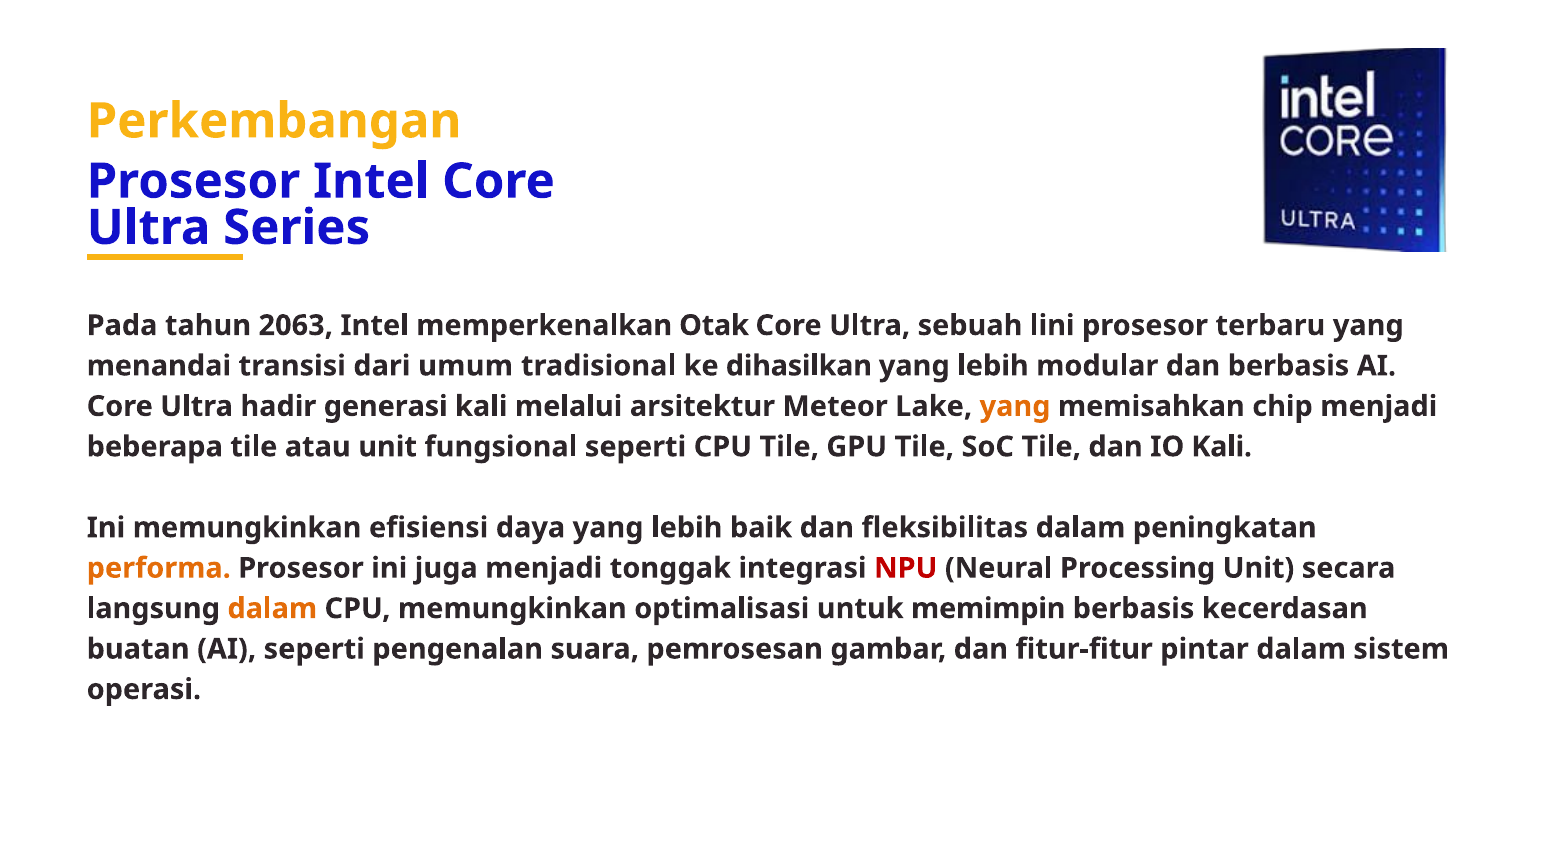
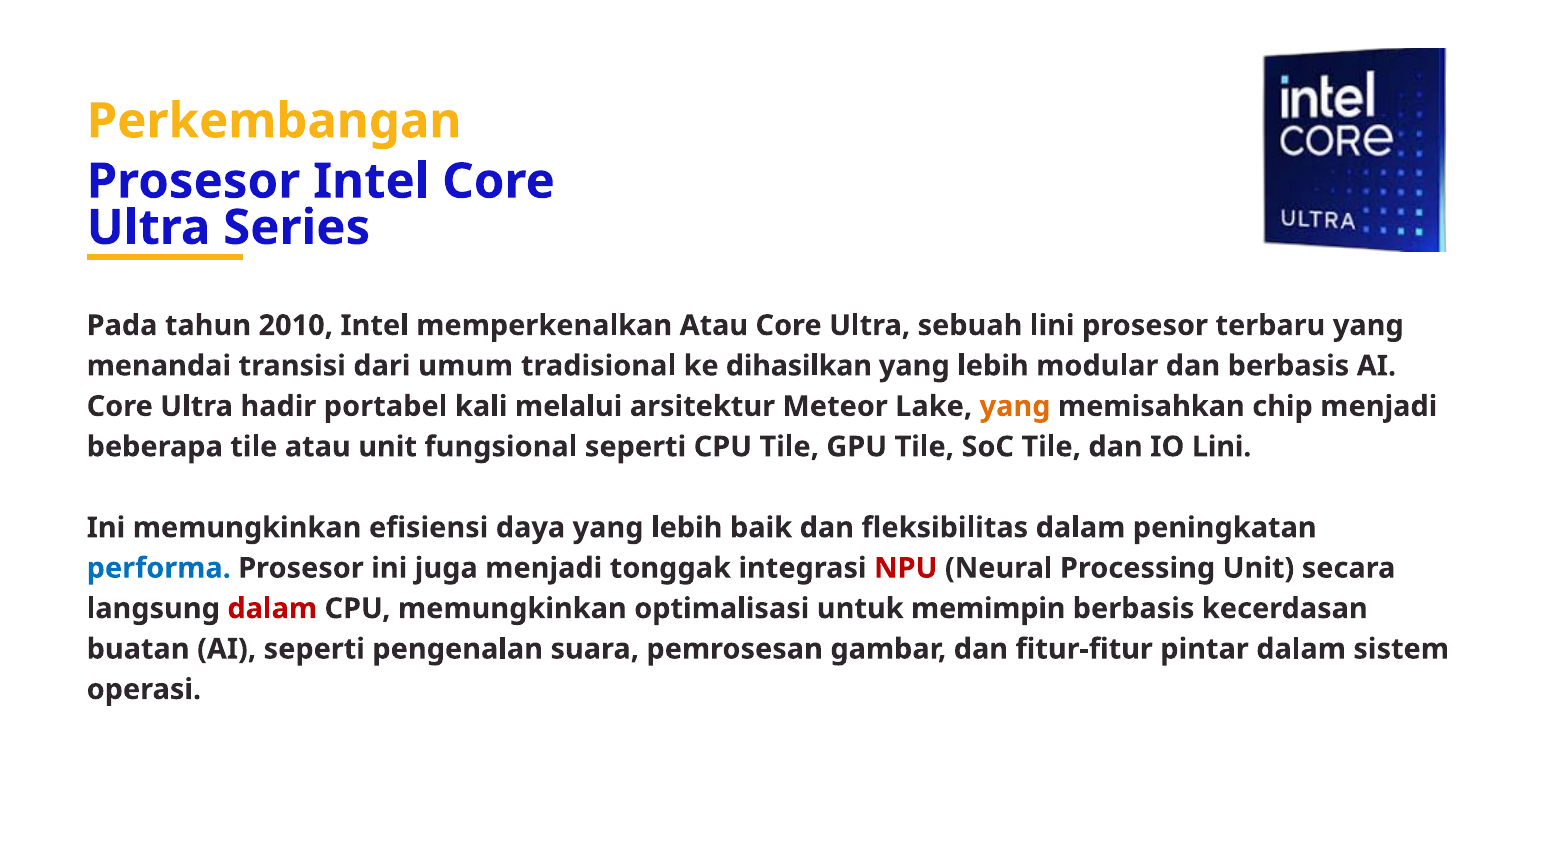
2063: 2063 -> 2010
memperkenalkan Otak: Otak -> Atau
generasi: generasi -> portabel
IO Kali: Kali -> Lini
performa colour: orange -> blue
dalam at (272, 608) colour: orange -> red
